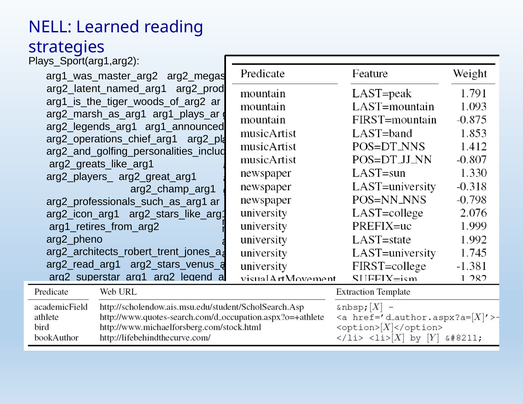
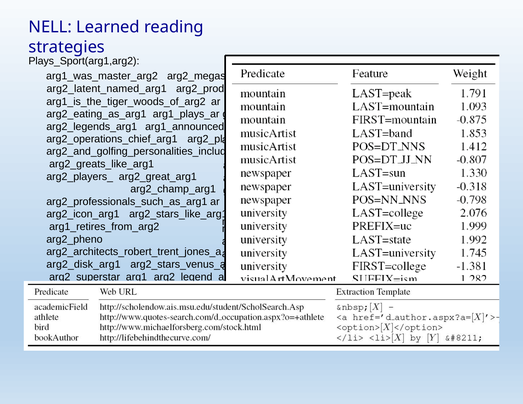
arg2_marsh_as_arg1: arg2_marsh_as_arg1 -> arg2_eating_as_arg1
arg2_read_arg1: arg2_read_arg1 -> arg2_disk_arg1
